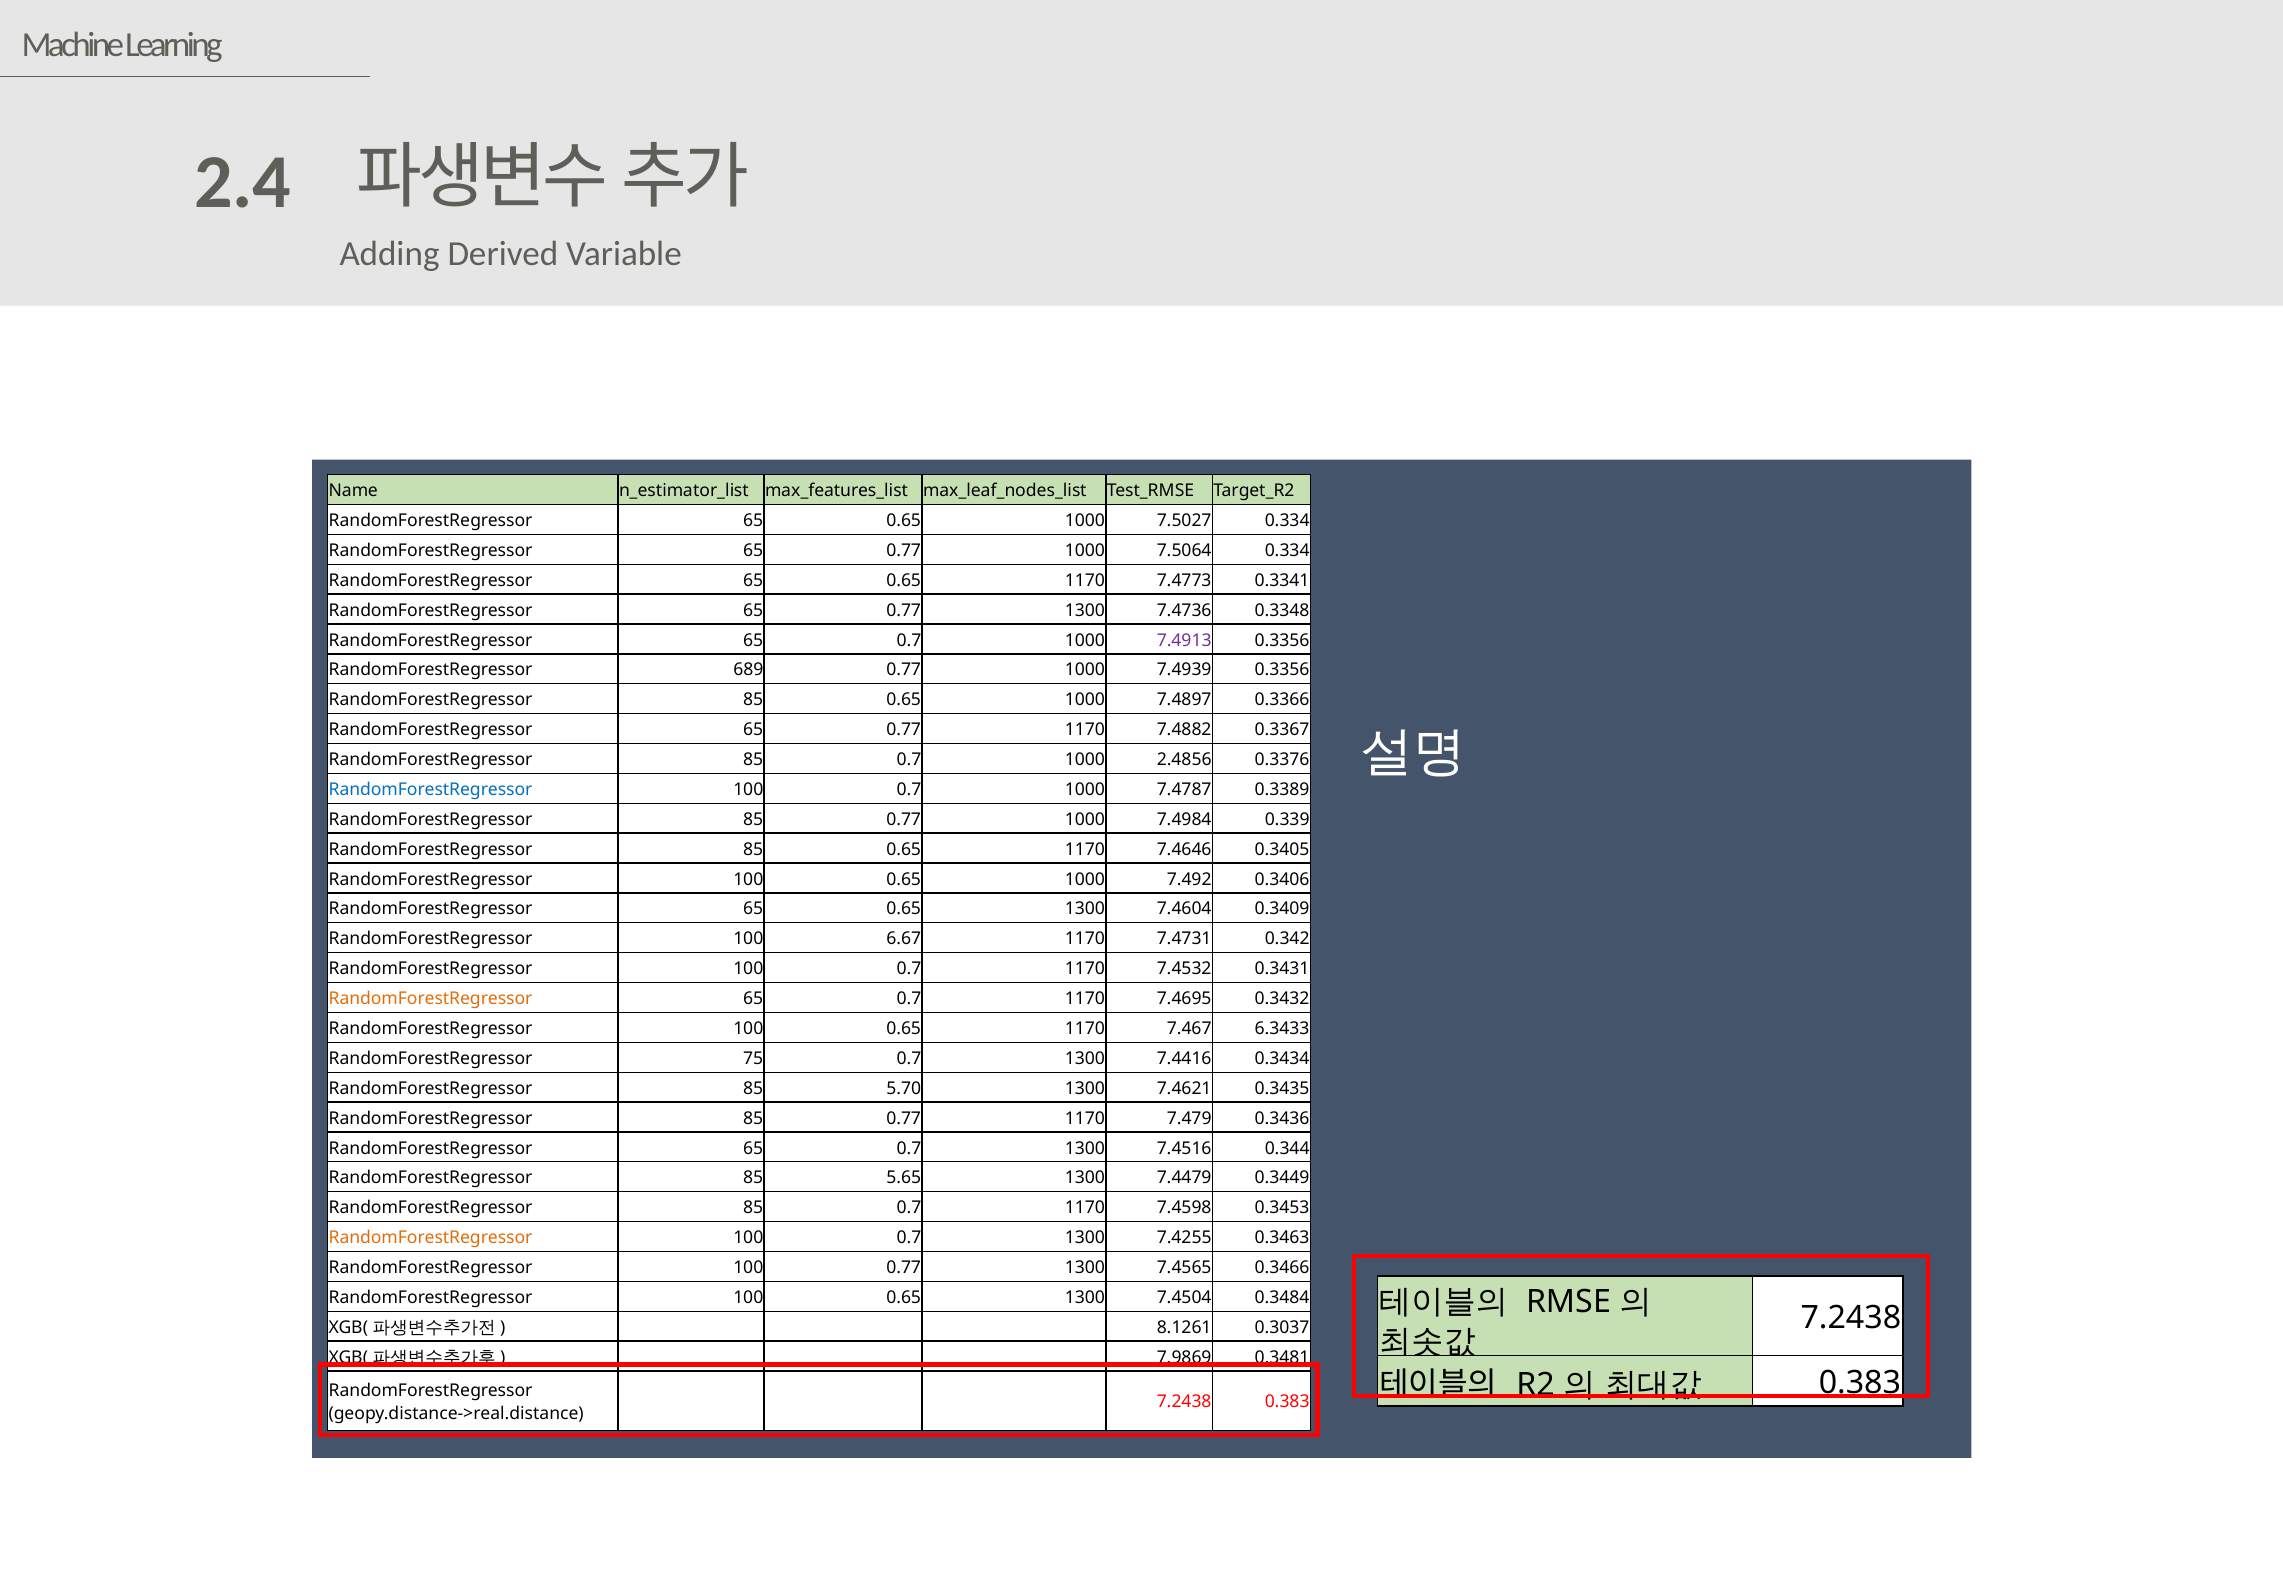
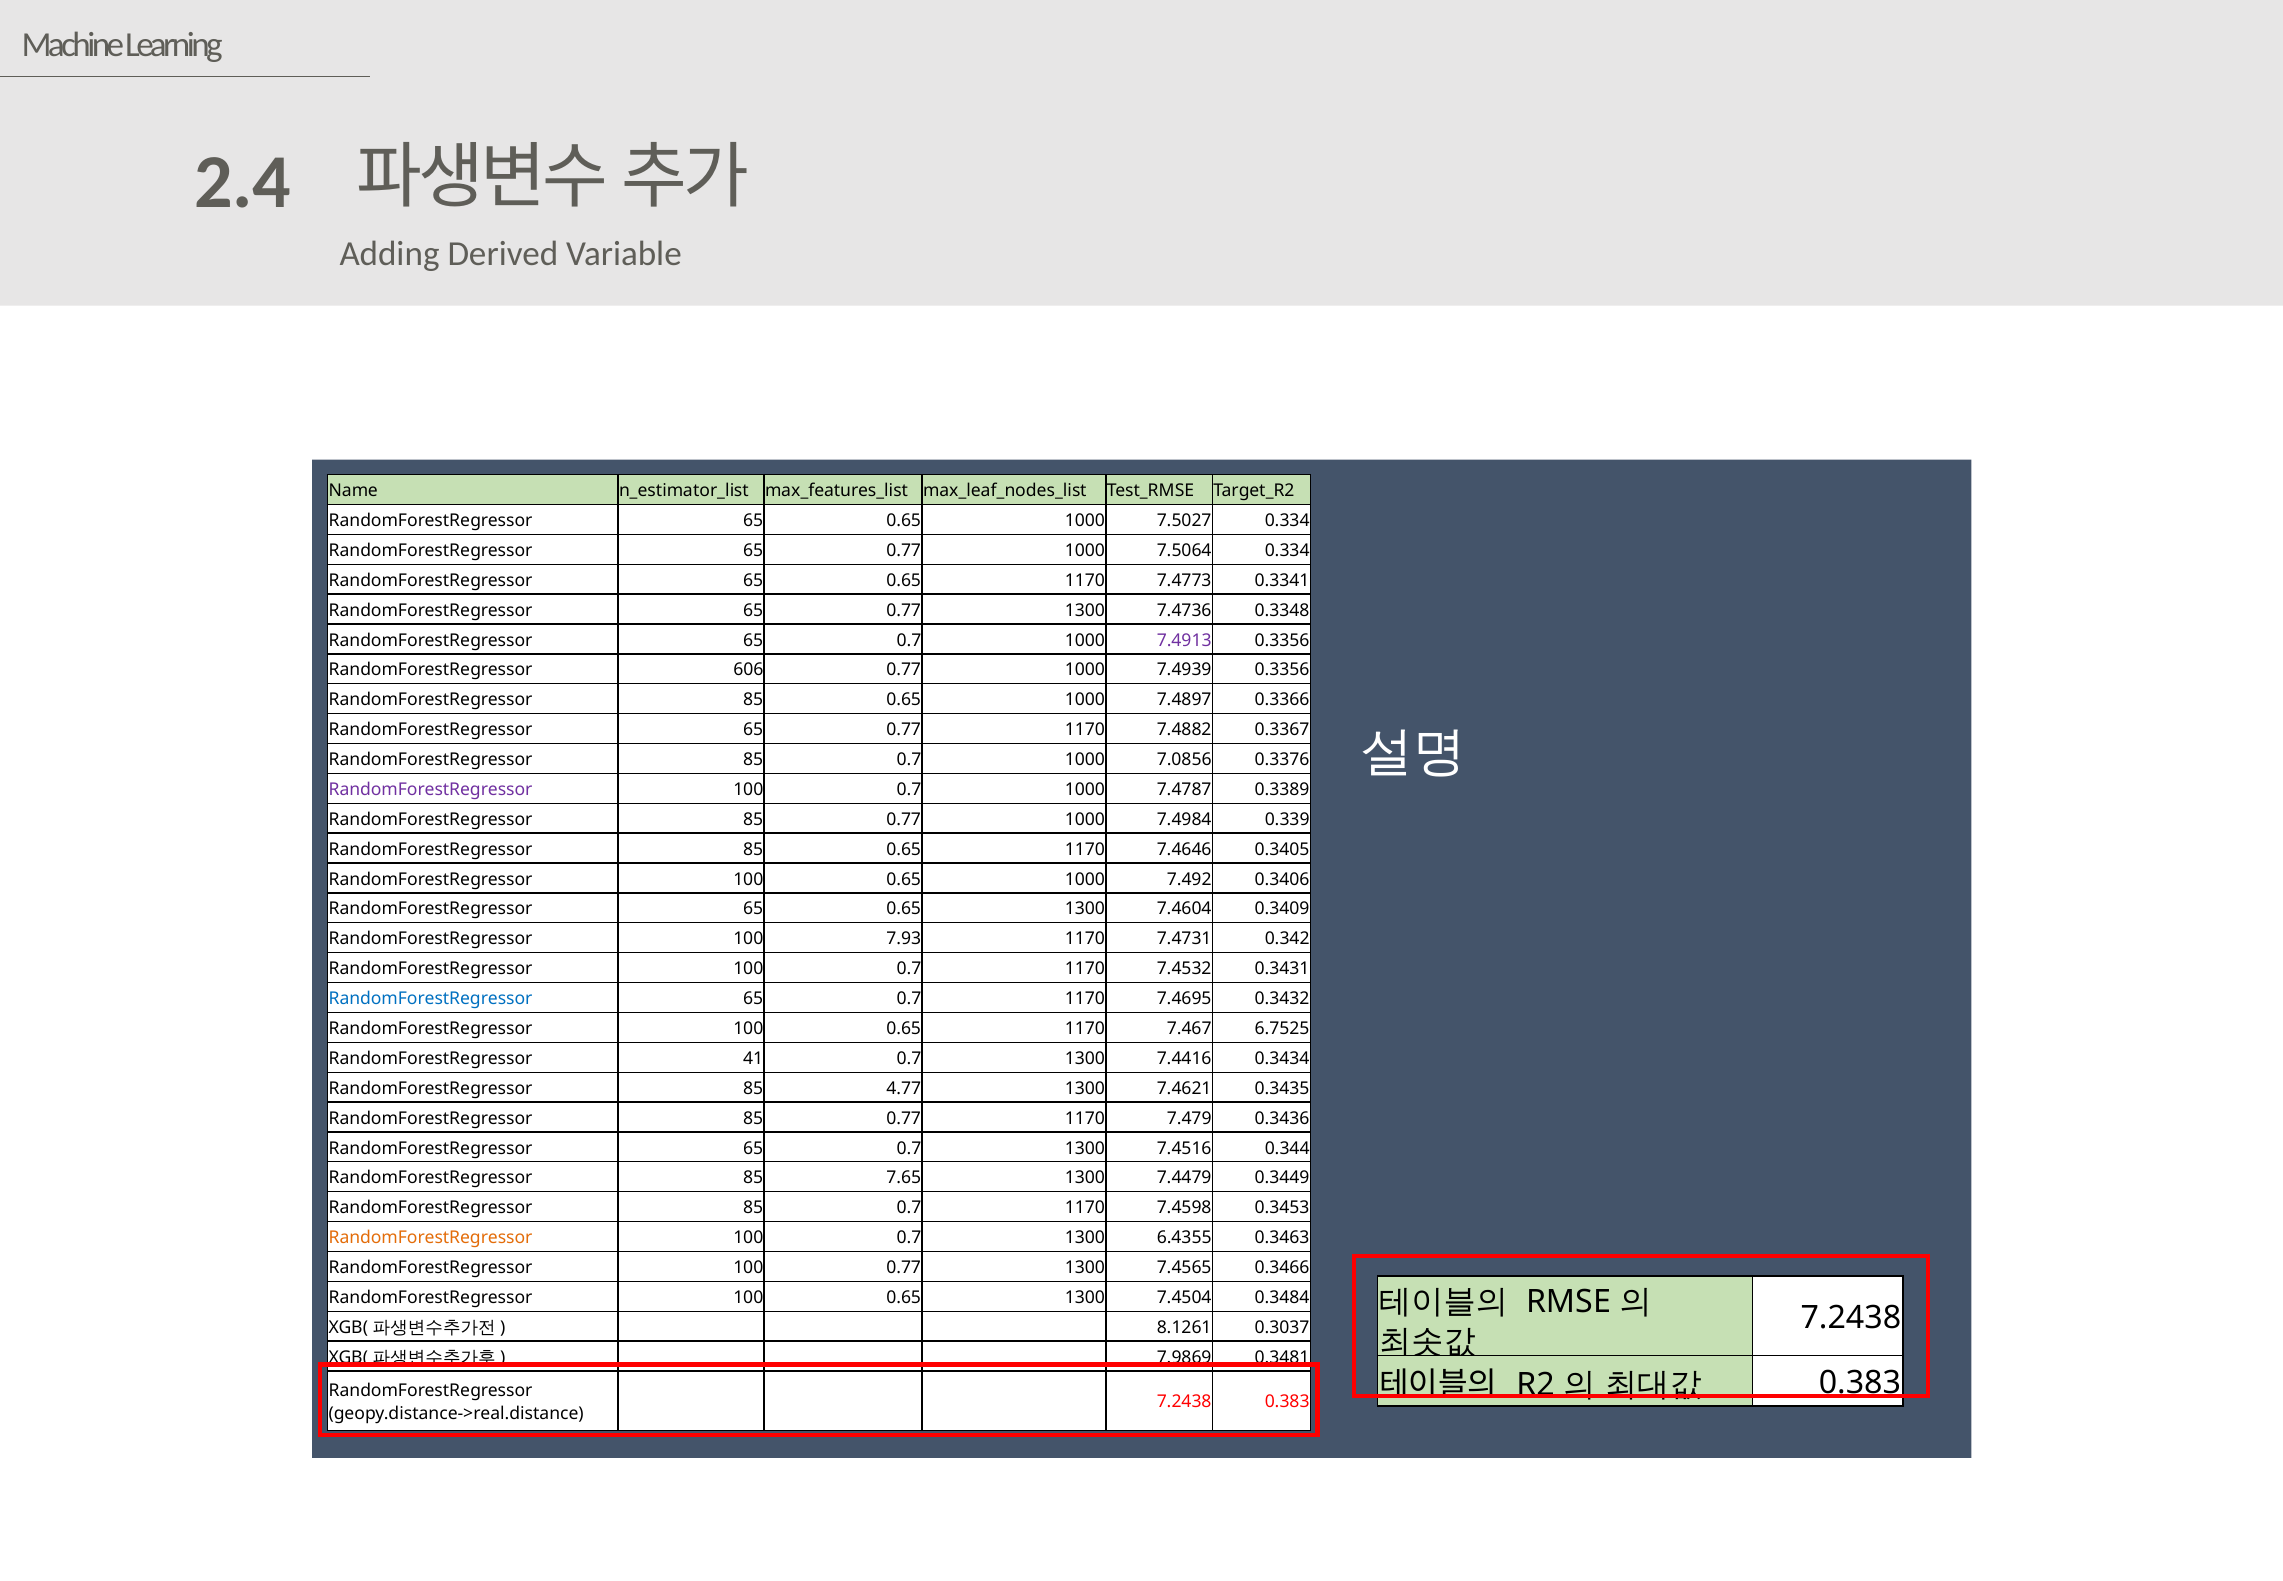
689: 689 -> 606
2.4856: 2.4856 -> 7.0856
RandomForestRegressor at (431, 789) colour: blue -> purple
6.67: 6.67 -> 7.93
RandomForestRegressor at (431, 999) colour: orange -> blue
6.3433: 6.3433 -> 6.7525
75: 75 -> 41
5.70: 5.70 -> 4.77
5.65: 5.65 -> 7.65
7.4255: 7.4255 -> 6.4355
